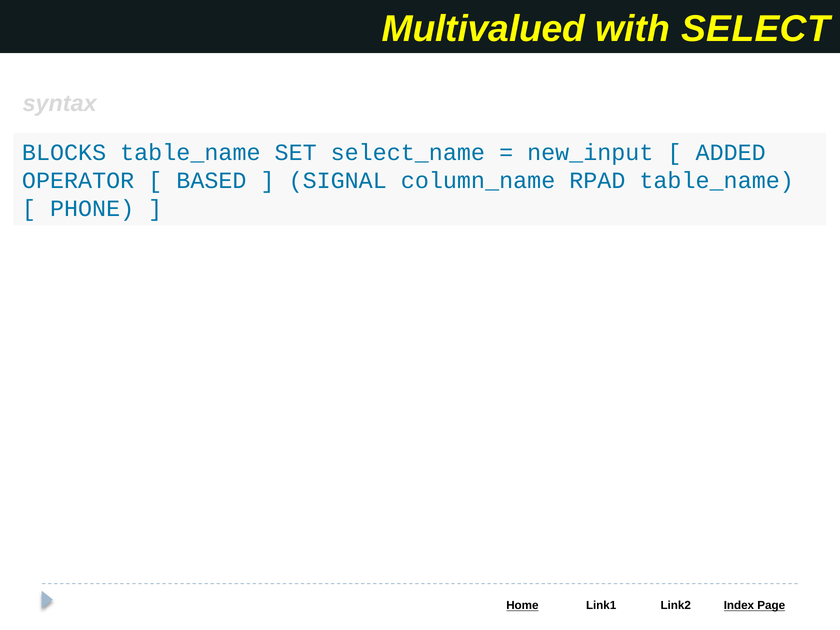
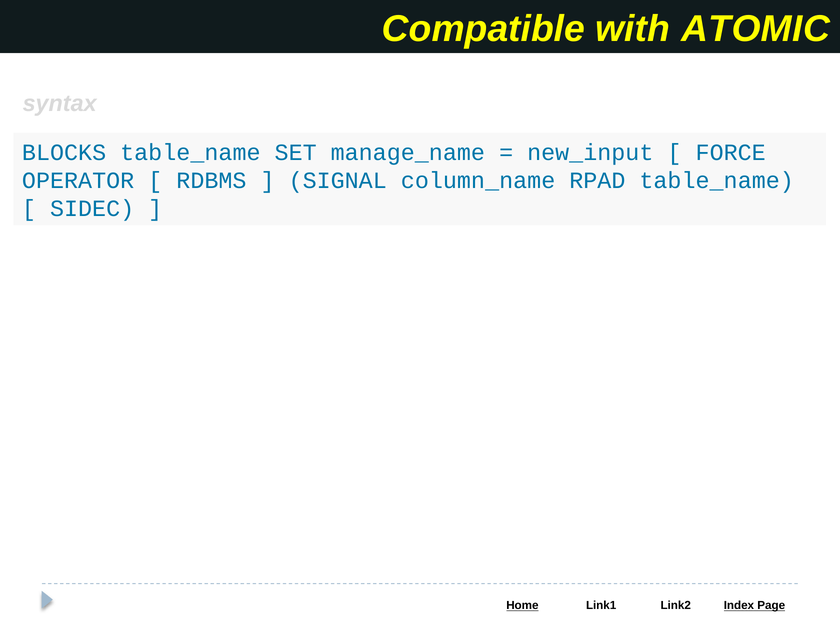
Multivalued: Multivalued -> Compatible
SELECT: SELECT -> ATOMIC
select_name: select_name -> manage_name
ADDED: ADDED -> FORCE
BASED: BASED -> RDBMS
PHONE: PHONE -> SIDEC
